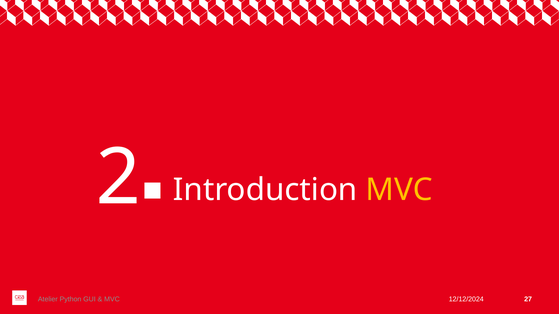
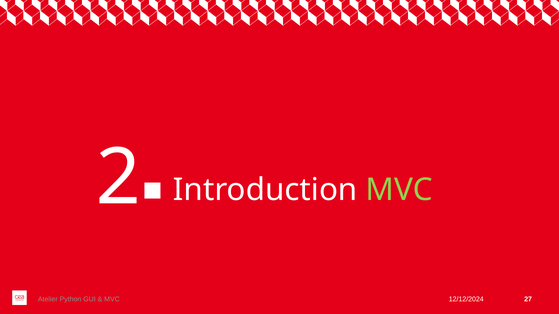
MVC at (399, 190) colour: yellow -> light green
